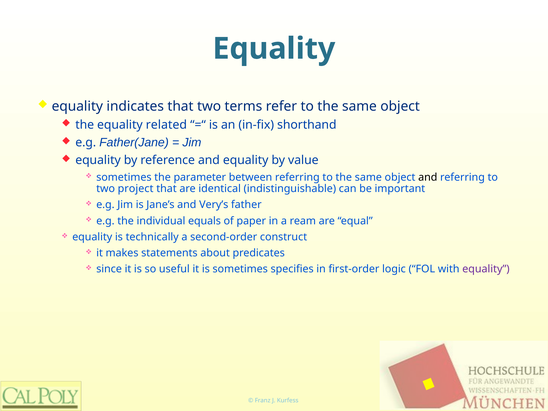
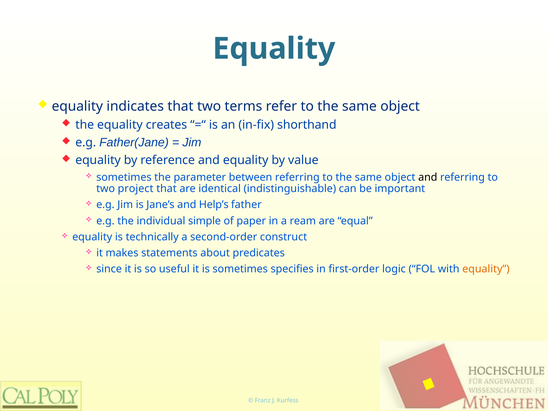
related: related -> creates
Very’s: Very’s -> Help’s
equals: equals -> simple
equality at (486, 269) colour: purple -> orange
